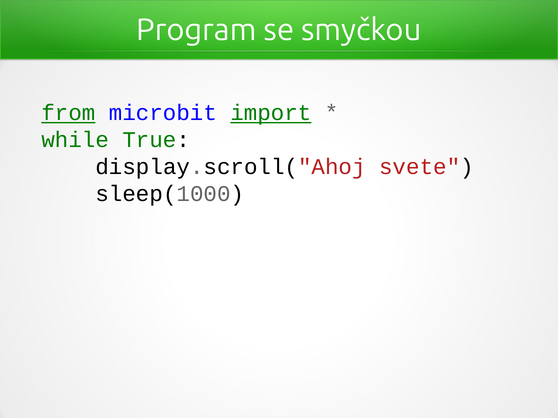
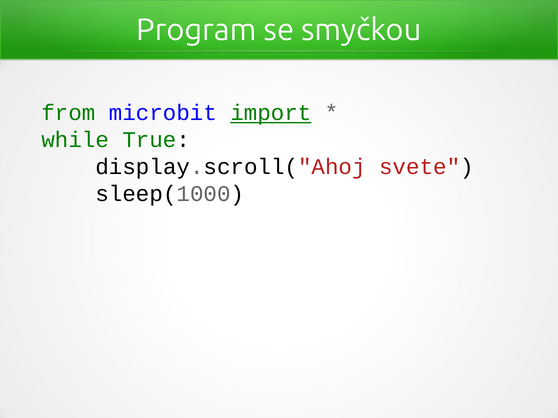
from underline: present -> none
